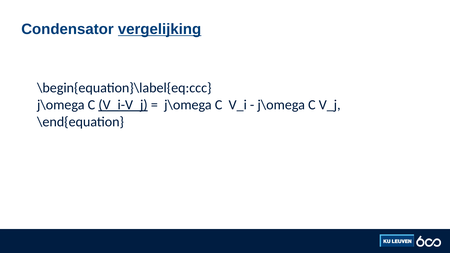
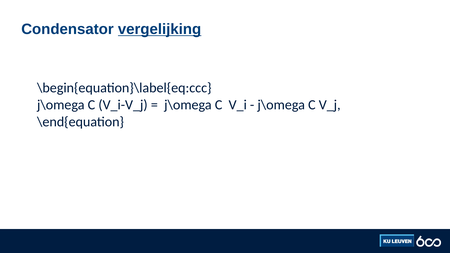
V_i-V_j underline: present -> none
